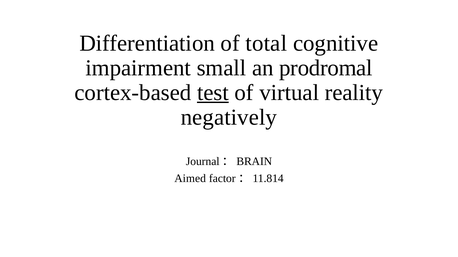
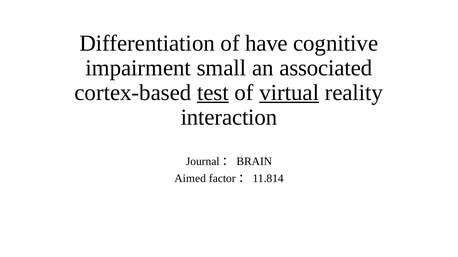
total: total -> have
prodromal: prodromal -> associated
virtual underline: none -> present
negatively: negatively -> interaction
